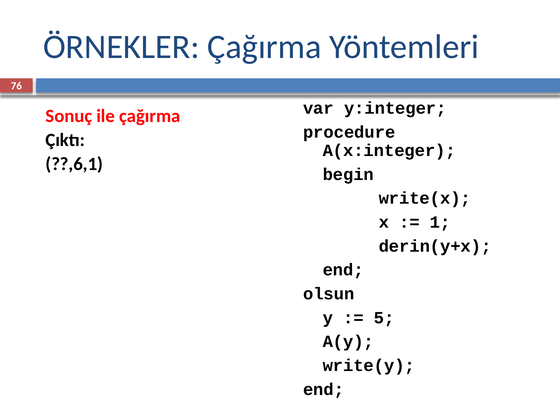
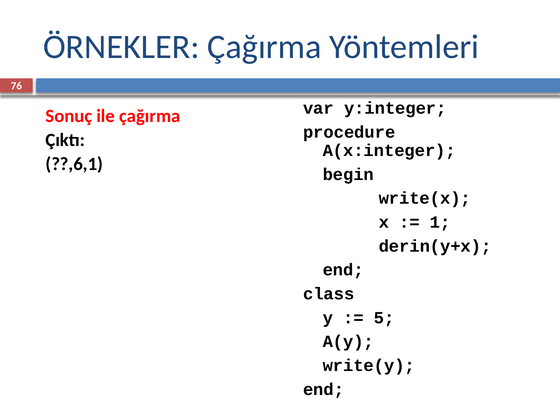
olsun: olsun -> class
